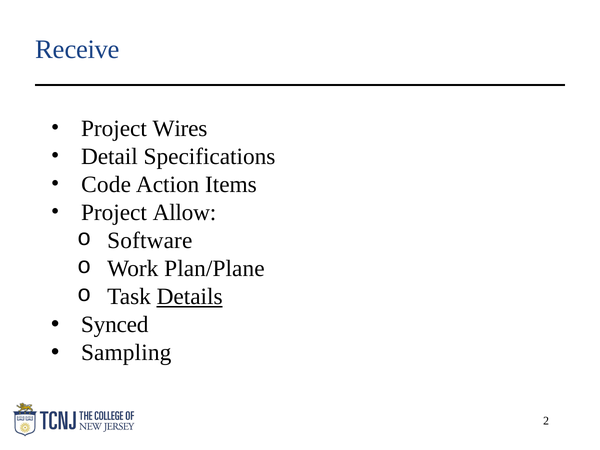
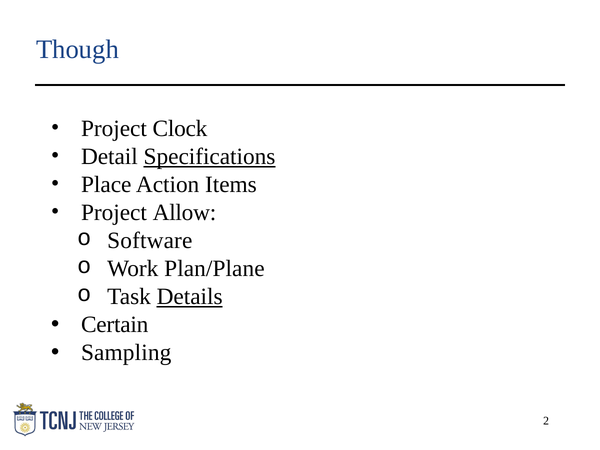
Receive: Receive -> Though
Wires: Wires -> Clock
Specifications underline: none -> present
Code: Code -> Place
Synced: Synced -> Certain
